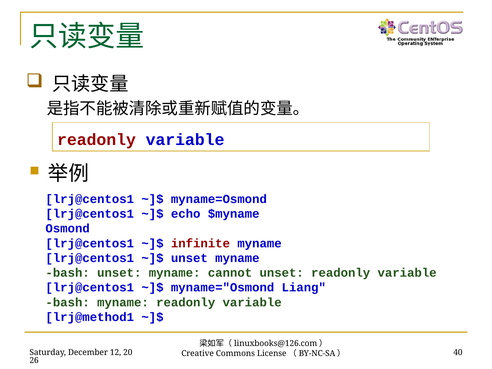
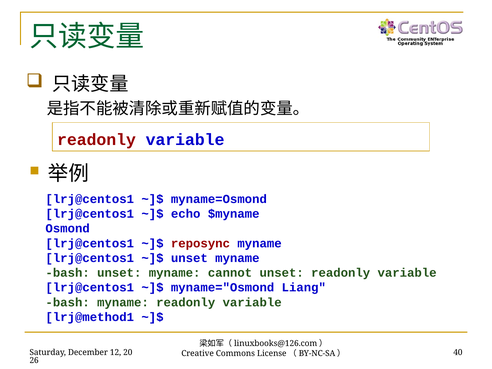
infinite: infinite -> reposync
